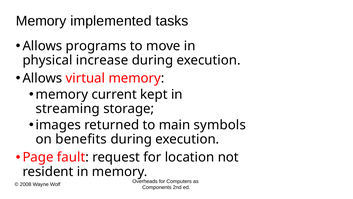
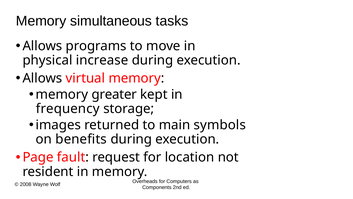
implemented: implemented -> simultaneous
current: current -> greater
streaming: streaming -> frequency
